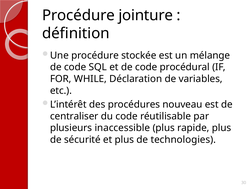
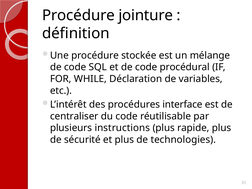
nouveau: nouveau -> interface
inaccessible: inaccessible -> instructions
